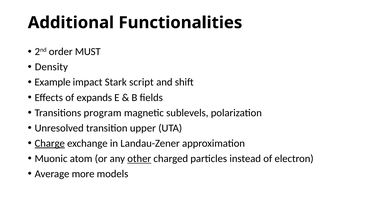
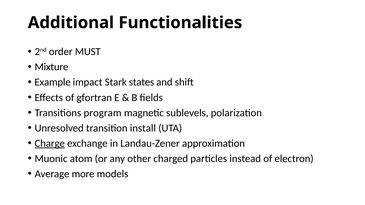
Density: Density -> Mixture
script: script -> states
expands: expands -> gfortran
upper: upper -> install
other underline: present -> none
